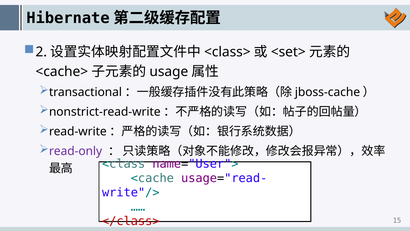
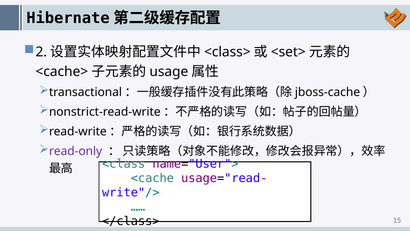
</class> colour: red -> black
